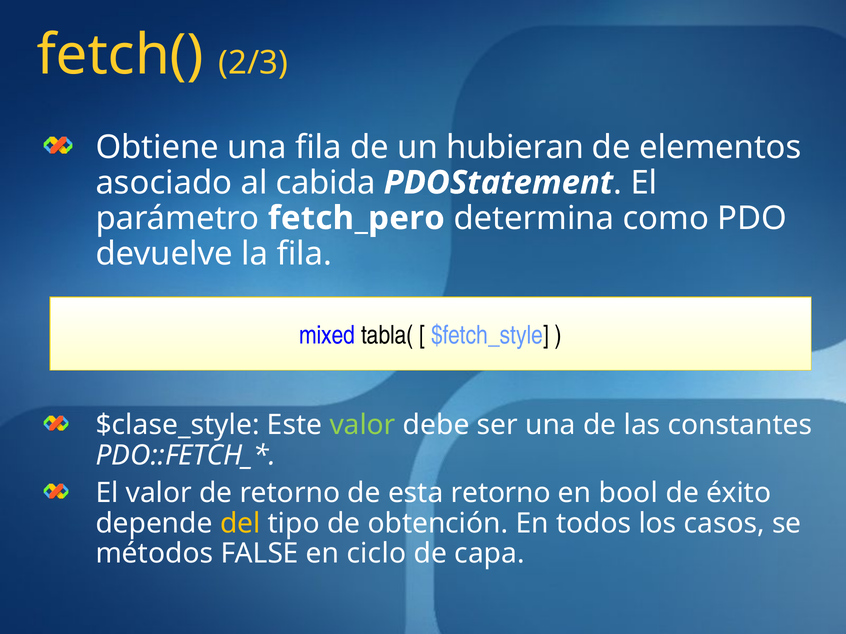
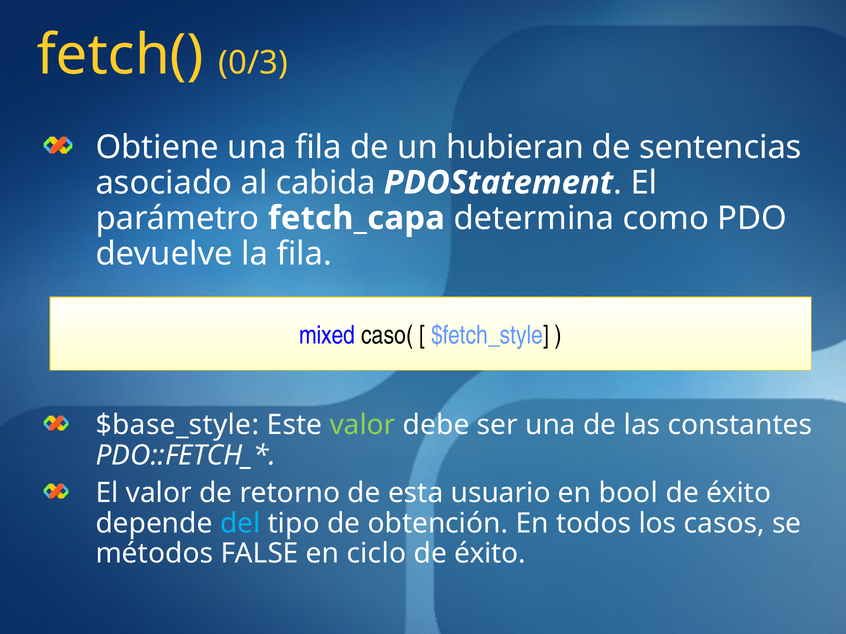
2/3: 2/3 -> 0/3
elementos: elementos -> sentencias
fetch_pero: fetch_pero -> fetch_capa
tabla(: tabla( -> caso(
$clase_style: $clase_style -> $base_style
esta retorno: retorno -> usuario
del colour: yellow -> light blue
capa at (490, 554): capa -> éxito
